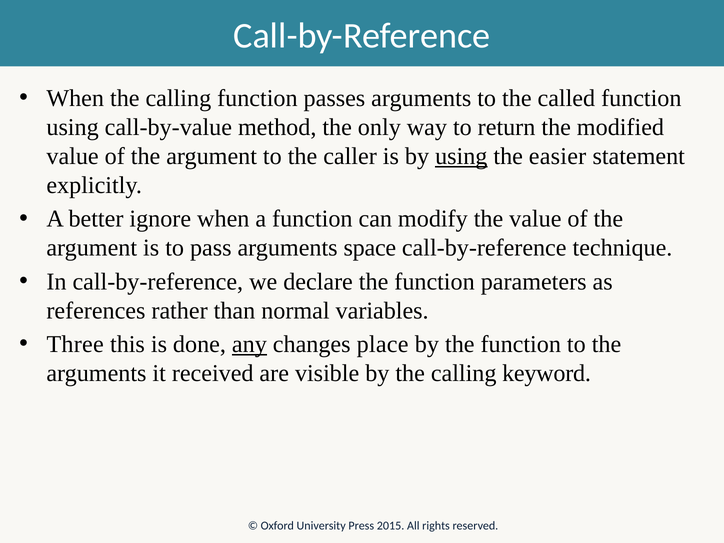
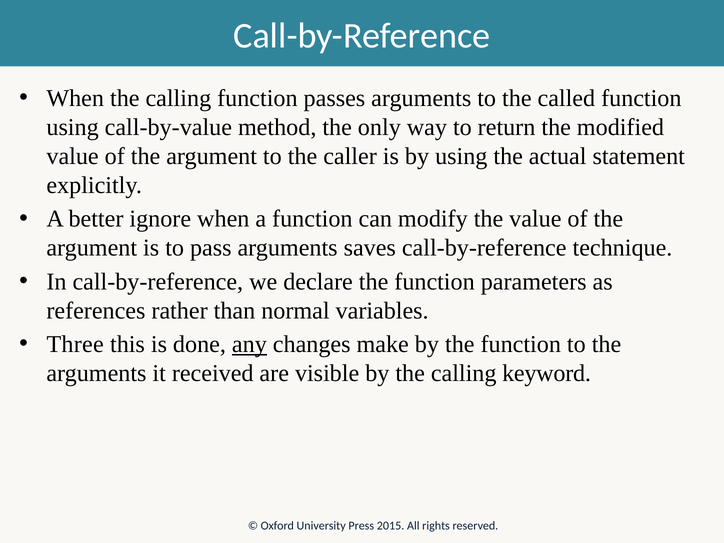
using at (461, 156) underline: present -> none
easier: easier -> actual
space: space -> saves
place: place -> make
